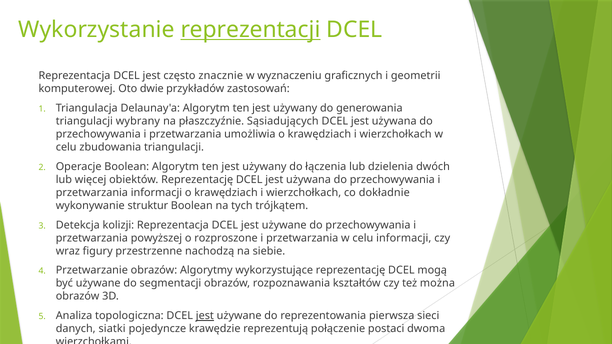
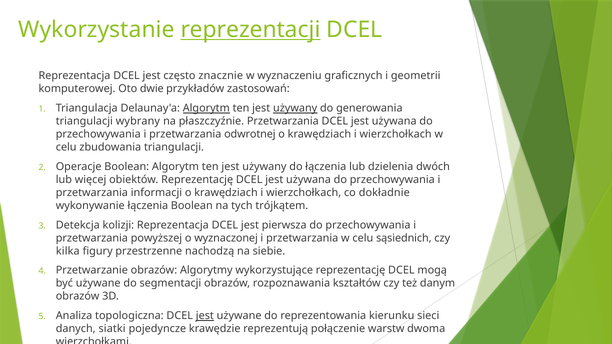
Algorytm at (206, 108) underline: none -> present
używany at (295, 108) underline: none -> present
płaszczyźnie Sąsiadujących: Sąsiadujących -> Przetwarzania
umożliwia: umożliwia -> odwrotnej
wykonywanie struktur: struktur -> łączenia
Reprezentacja DCEL jest używane: używane -> pierwsza
rozproszone: rozproszone -> wyznaczonej
celu informacji: informacji -> sąsiednich
wraz: wraz -> kilka
można: można -> danym
pierwsza: pierwsza -> kierunku
postaci: postaci -> warstw
